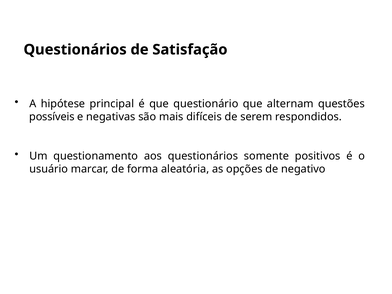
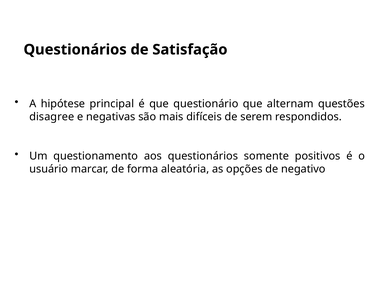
possíveis: possíveis -> disagree
